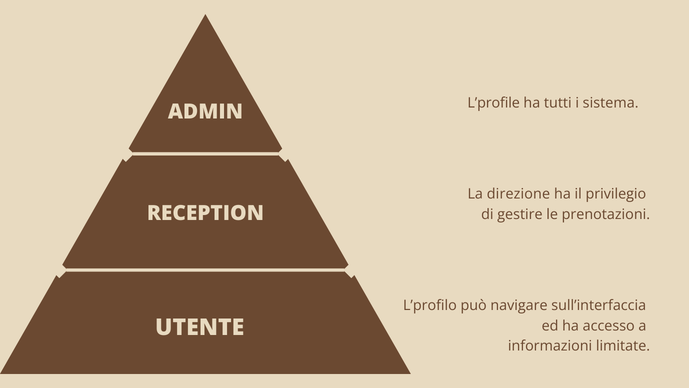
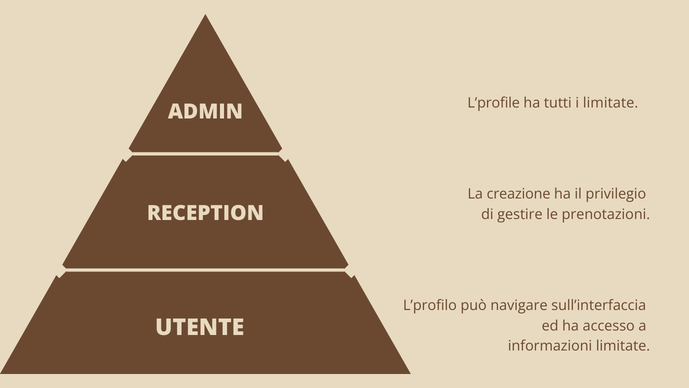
i sistema: sistema -> limitate
direzione: direzione -> creazione
